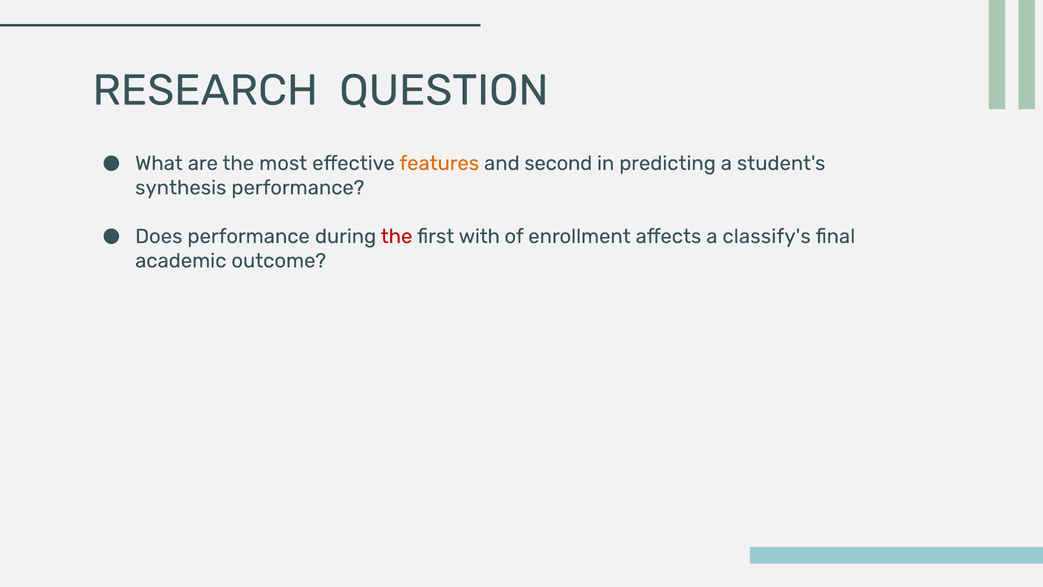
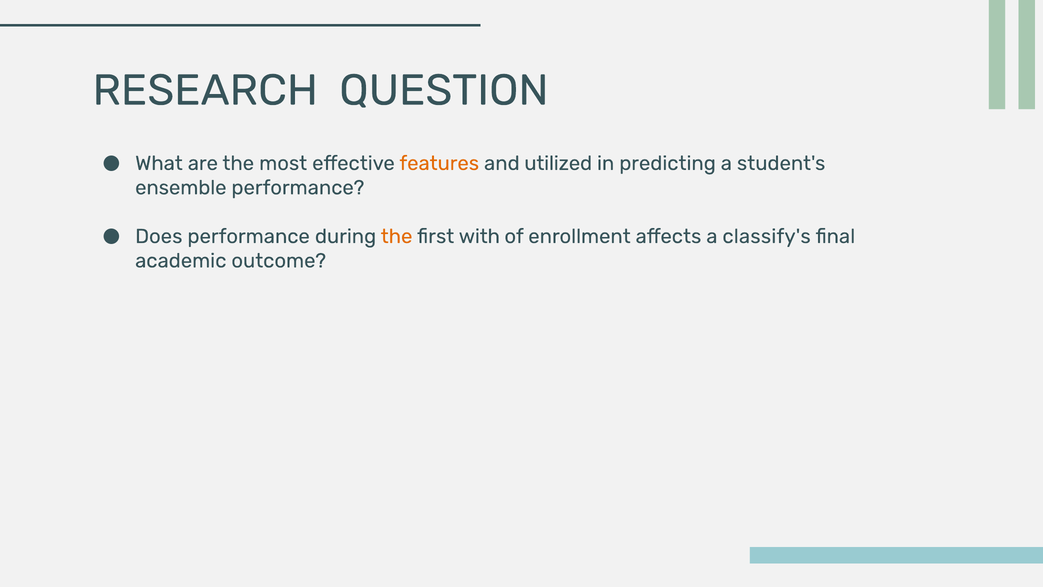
second: second -> utilized
synthesis: synthesis -> ensemble
the at (397, 236) colour: red -> orange
